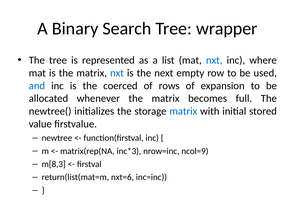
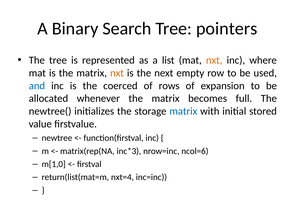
wrapper: wrapper -> pointers
nxt at (214, 60) colour: blue -> orange
nxt at (117, 73) colour: blue -> orange
ncol=9: ncol=9 -> ncol=6
m[8,3: m[8,3 -> m[1,0
nxt=6: nxt=6 -> nxt=4
